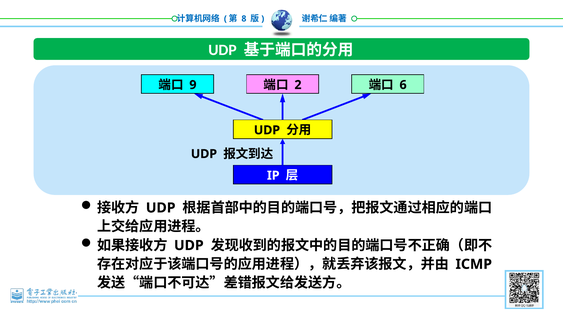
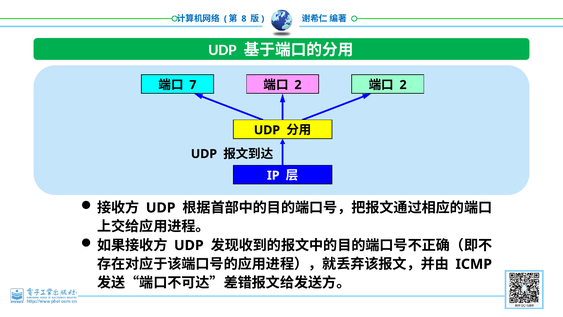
9: 9 -> 7
6 at (403, 85): 6 -> 2
